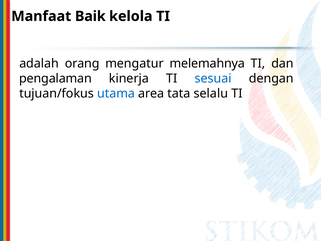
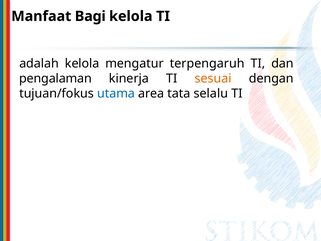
Baik: Baik -> Bagi
adalah orang: orang -> kelola
melemahnya: melemahnya -> terpengaruh
sesuai colour: blue -> orange
